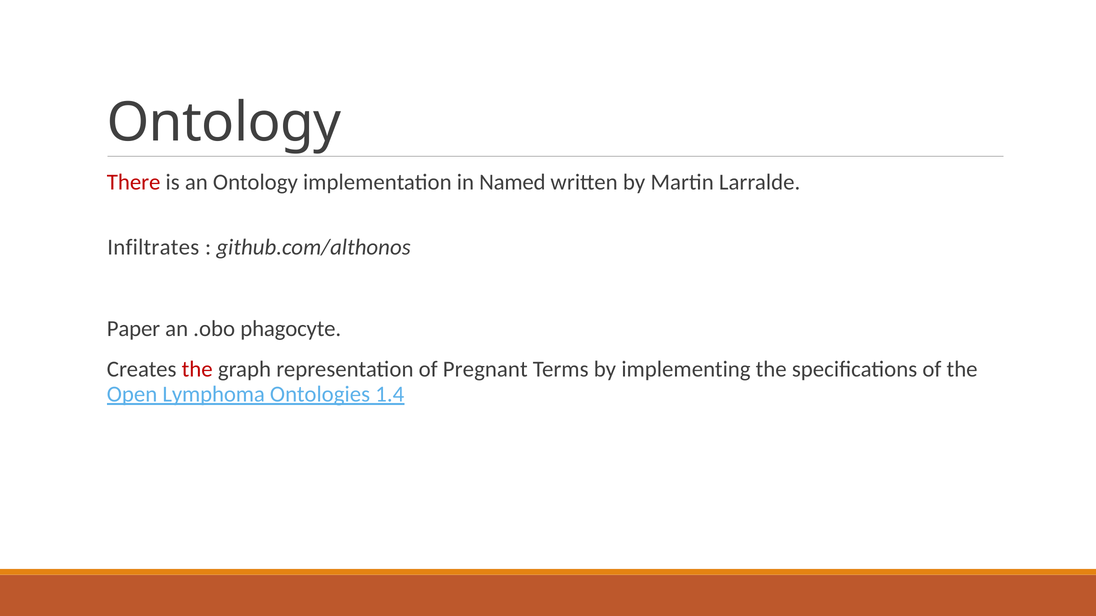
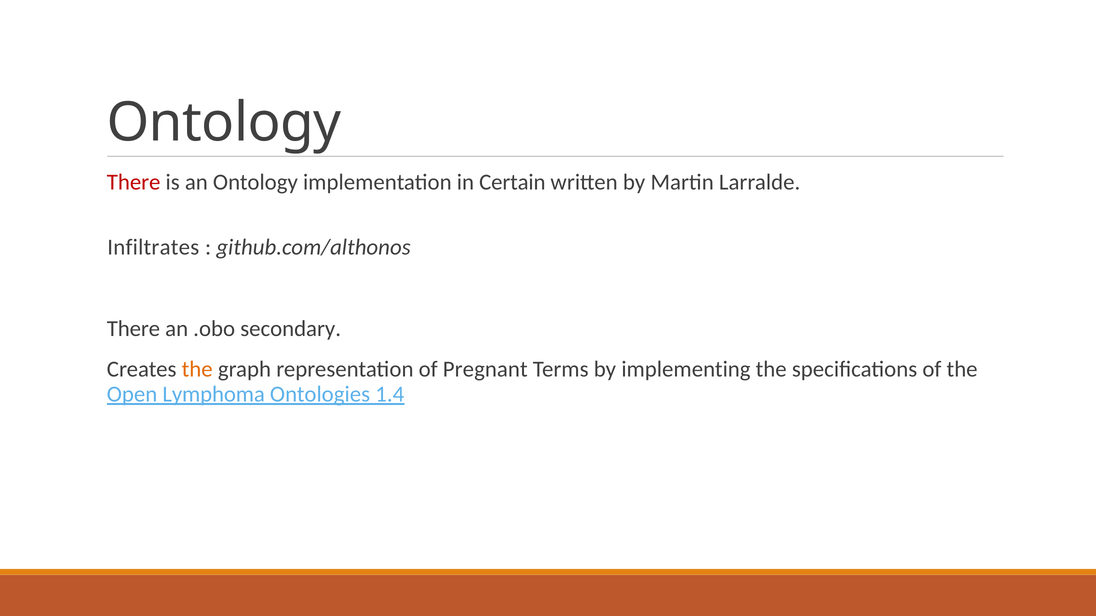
Named: Named -> Certain
Paper at (134, 329): Paper -> There
phagocyte: phagocyte -> secondary
the at (197, 369) colour: red -> orange
